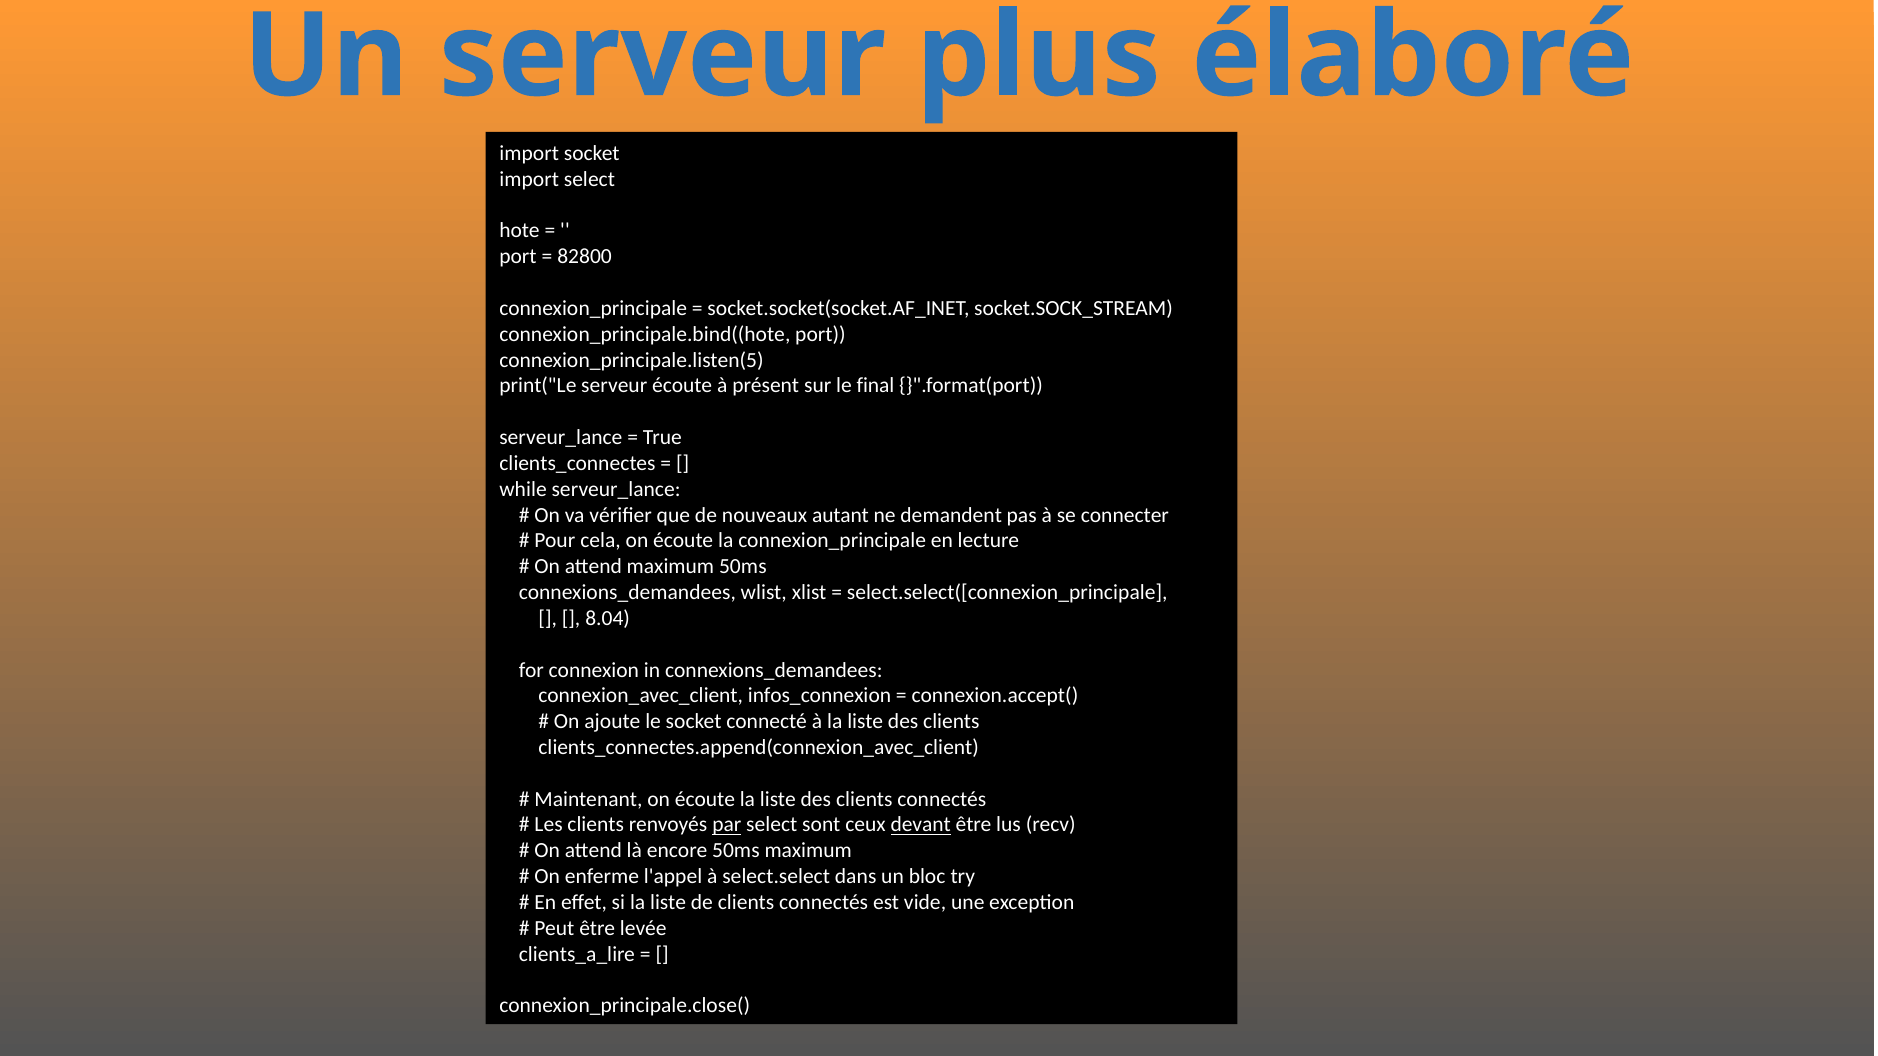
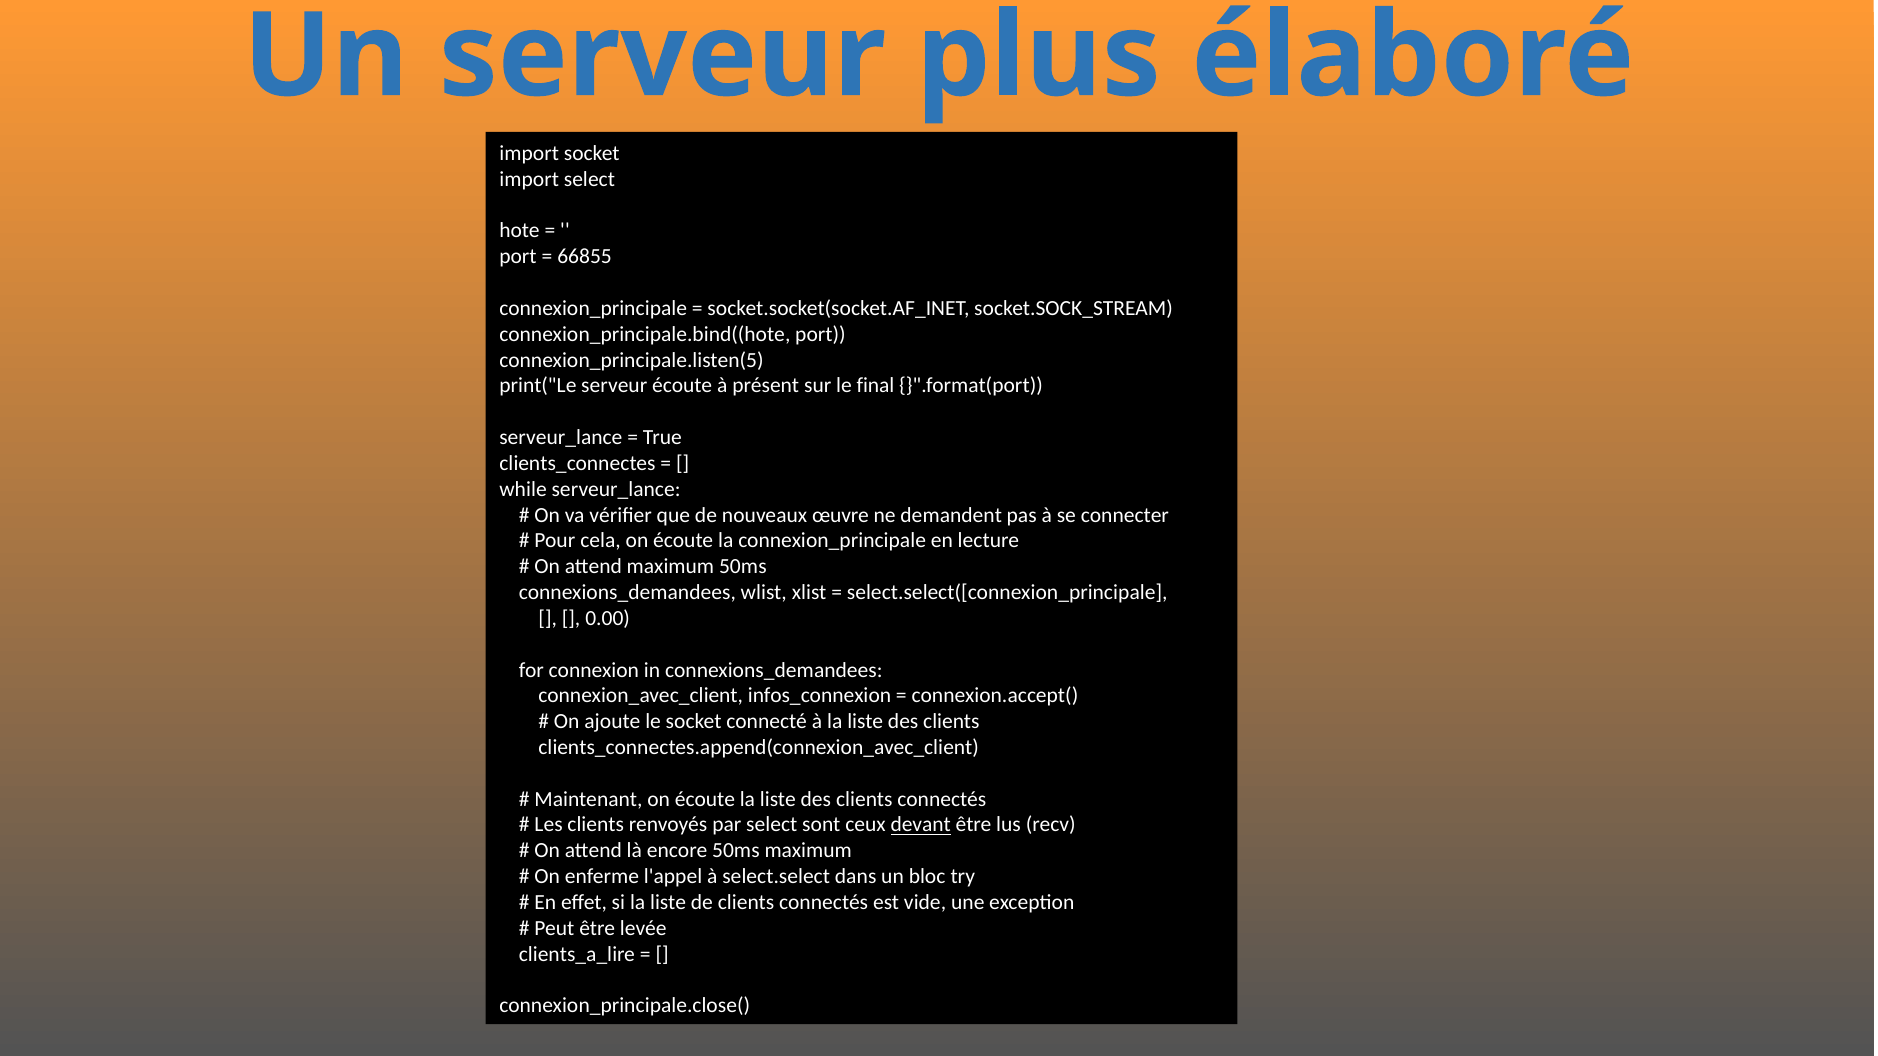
82800: 82800 -> 66855
autant: autant -> œuvre
8.04: 8.04 -> 0.00
par underline: present -> none
